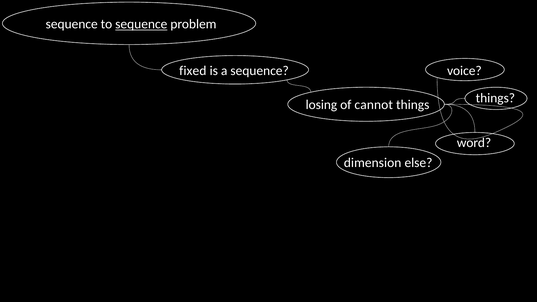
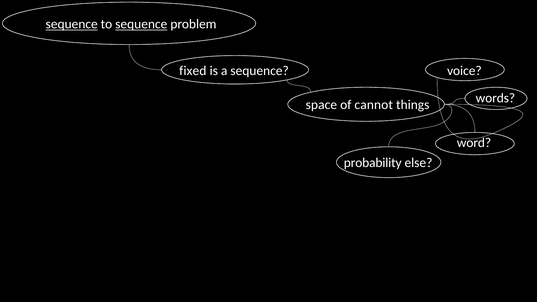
sequence at (72, 24) underline: none -> present
things at (495, 98): things -> words
losing: losing -> space
dimension: dimension -> probability
